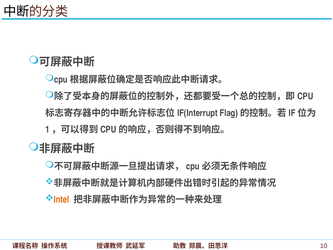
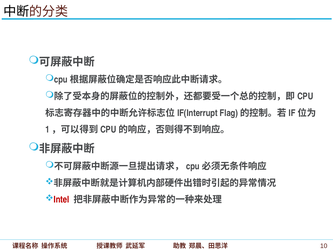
Intel colour: orange -> red
